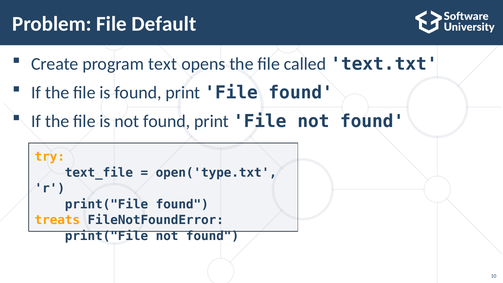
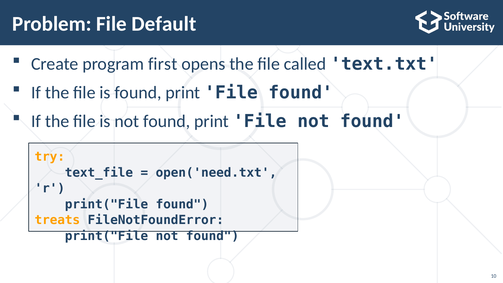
text: text -> first
open('type.txt: open('type.txt -> open('need.txt
